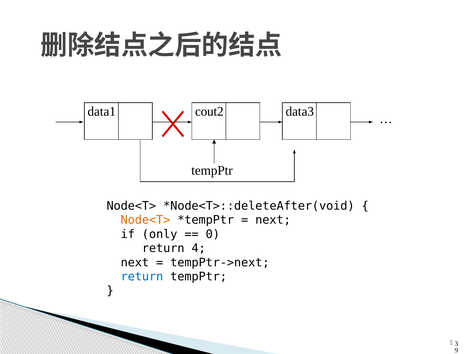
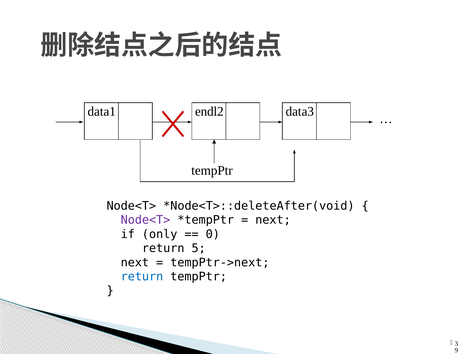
cout2: cout2 -> endl2
Node<T> at (145, 220) colour: orange -> purple
4: 4 -> 5
